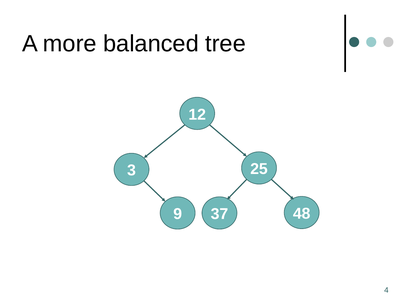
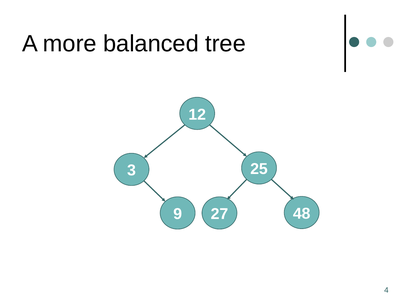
37: 37 -> 27
